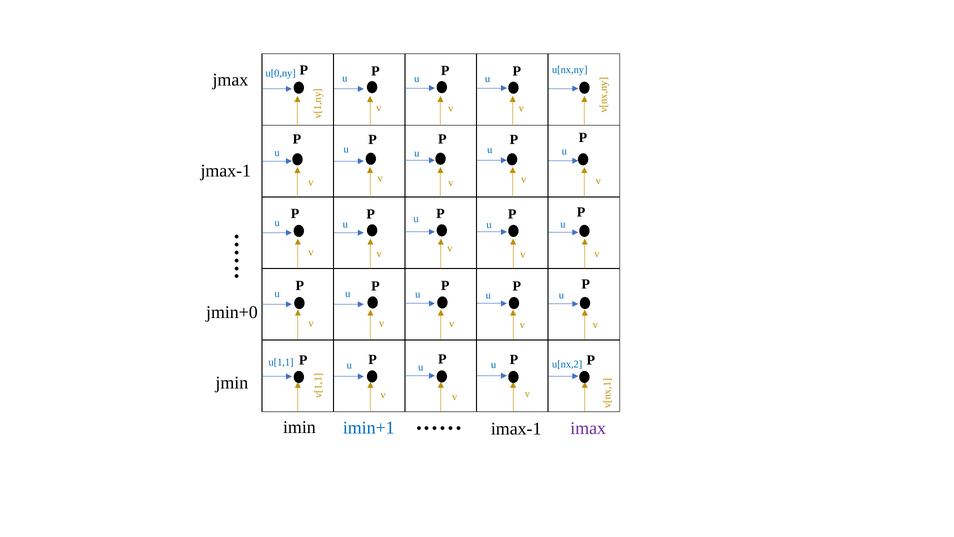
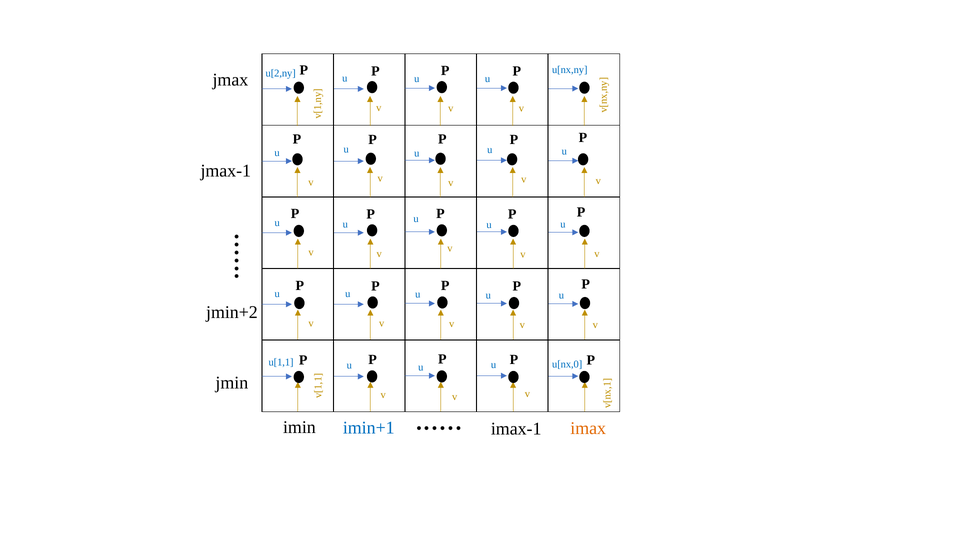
u[0,ny: u[0,ny -> u[2,ny
jmin+0: jmin+0 -> jmin+2
u[nx,2: u[nx,2 -> u[nx,0
imax colour: purple -> orange
